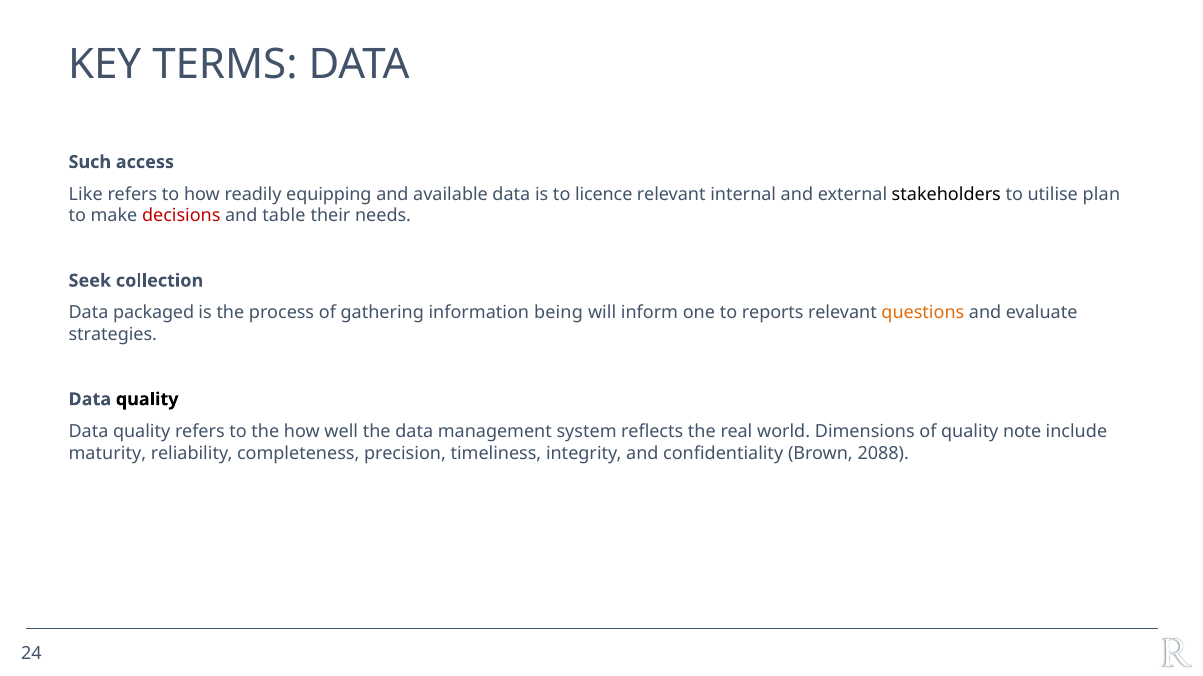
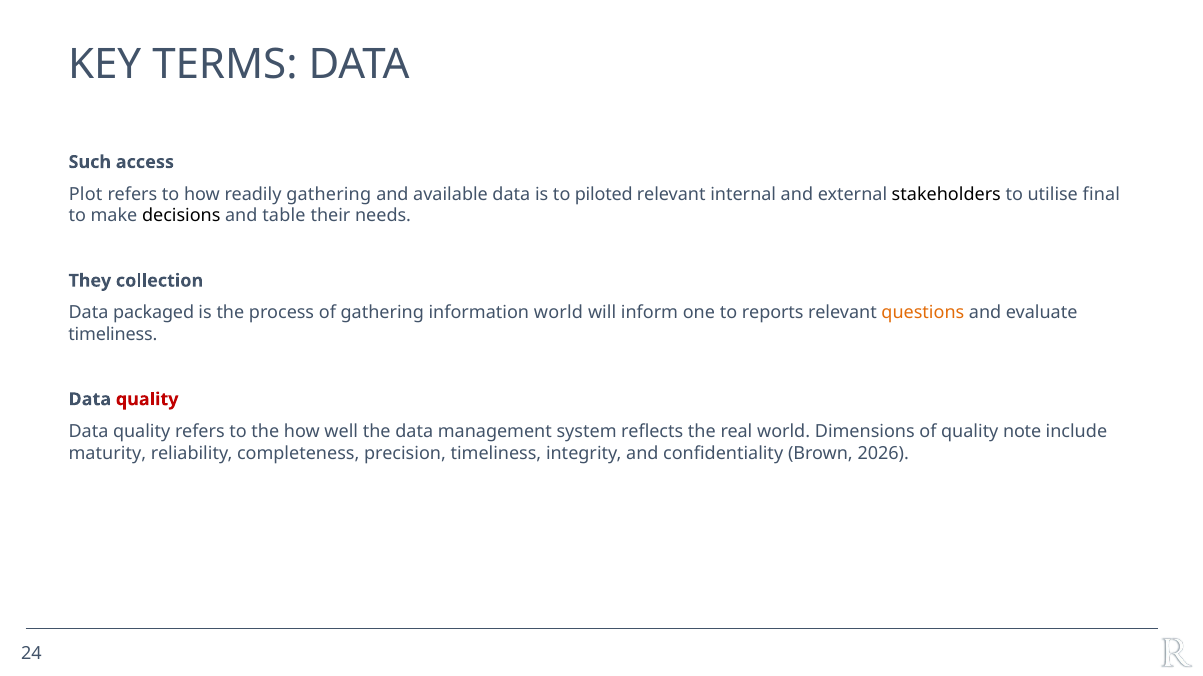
Like: Like -> Plot
readily equipping: equipping -> gathering
licence: licence -> piloted
plan: plan -> final
decisions colour: red -> black
Seek: Seek -> They
information being: being -> world
strategies at (113, 335): strategies -> timeliness
quality at (147, 400) colour: black -> red
2088: 2088 -> 2026
